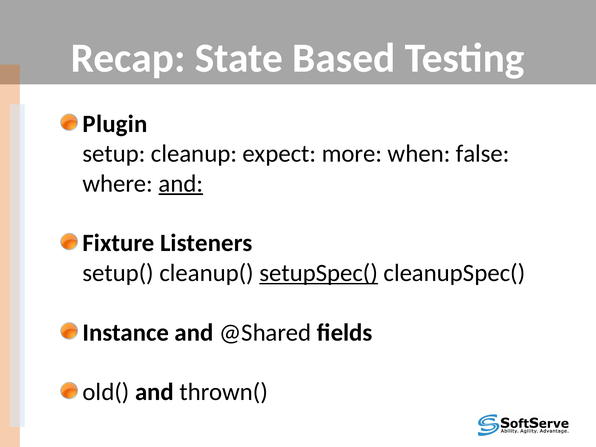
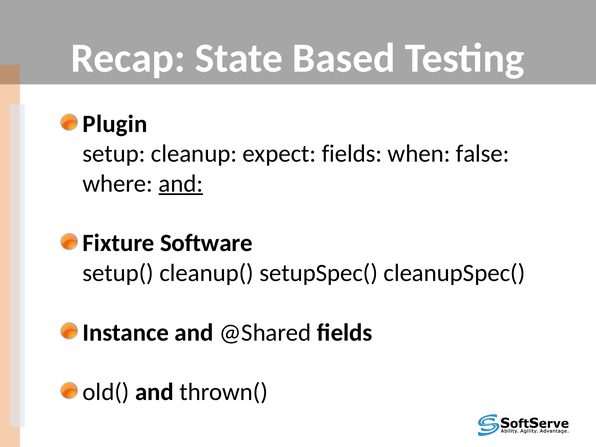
expect more: more -> fields
Listeners: Listeners -> Software
setupSpec( underline: present -> none
